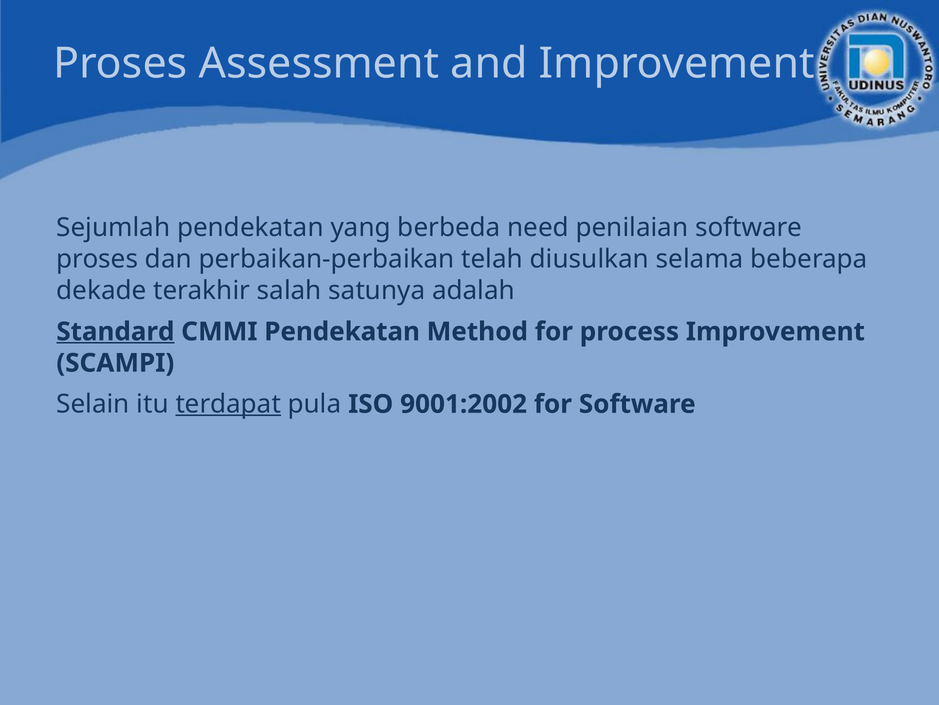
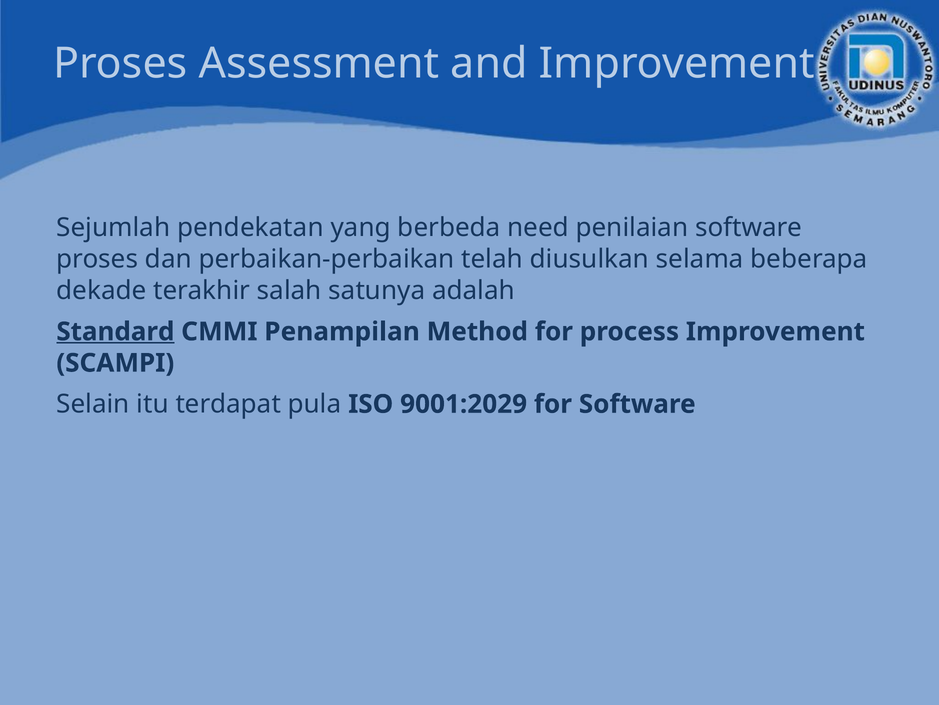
CMMI Pendekatan: Pendekatan -> Penampilan
terdapat underline: present -> none
9001:2002: 9001:2002 -> 9001:2029
